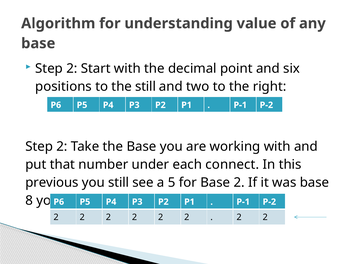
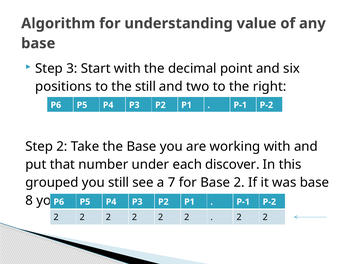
2 at (72, 69): 2 -> 3
connect: connect -> discover
previous: previous -> grouped
5: 5 -> 7
